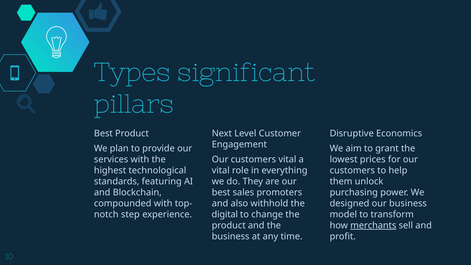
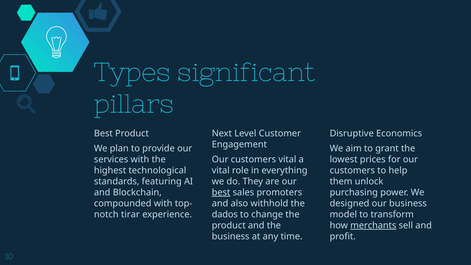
best at (221, 192) underline: none -> present
step: step -> tirar
digital: digital -> dados
